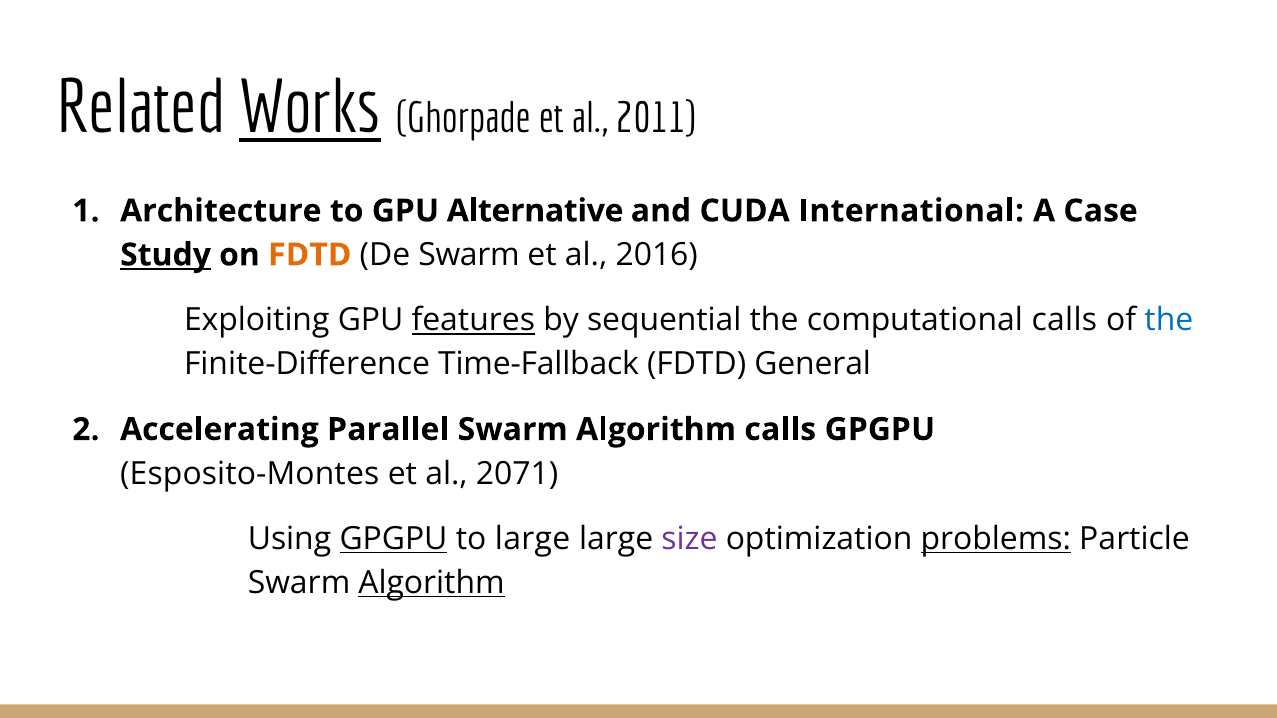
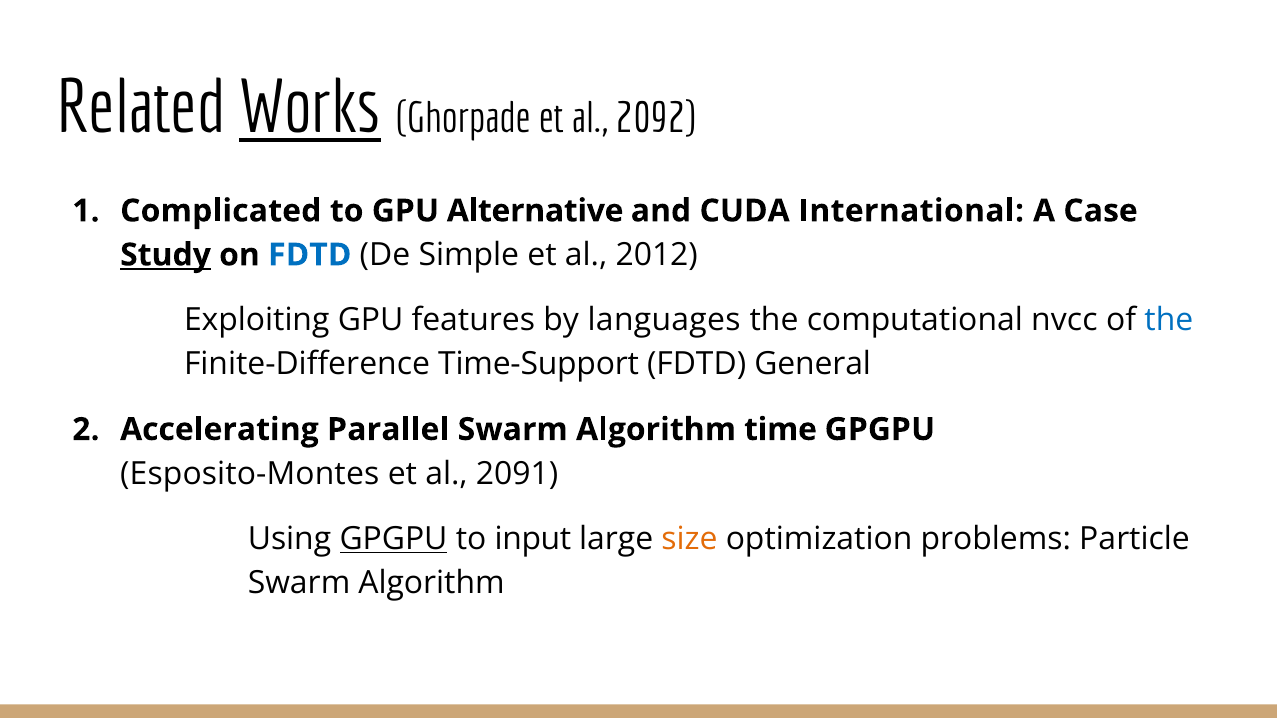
2011: 2011 -> 2092
Architecture: Architecture -> Complicated
FDTD at (310, 255) colour: orange -> blue
De Swarm: Swarm -> Simple
2016: 2016 -> 2012
features underline: present -> none
sequential: sequential -> languages
computational calls: calls -> nvcc
Time-Fallback: Time-Fallback -> Time-Support
Algorithm calls: calls -> time
2071: 2071 -> 2091
to large: large -> input
size colour: purple -> orange
problems underline: present -> none
Algorithm at (432, 583) underline: present -> none
